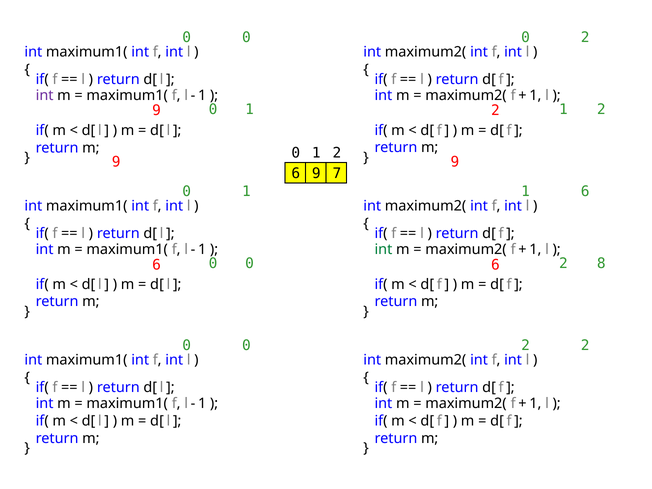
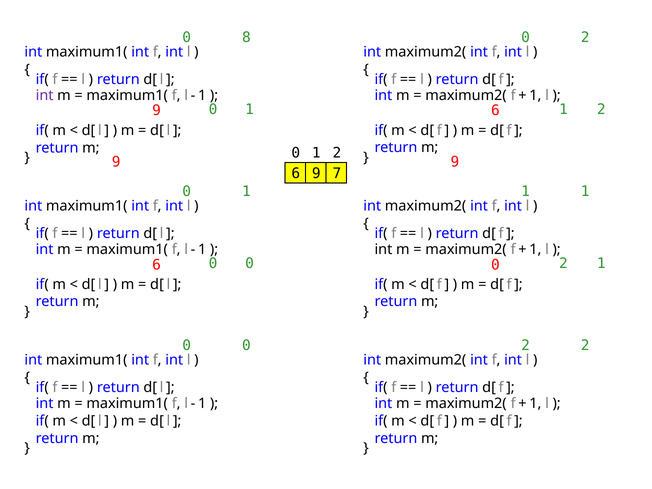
0 at (246, 38): 0 -> 8
9 2: 2 -> 6
1 6: 6 -> 1
int at (383, 250) colour: green -> black
8 at (601, 263): 8 -> 1
6 6: 6 -> 0
